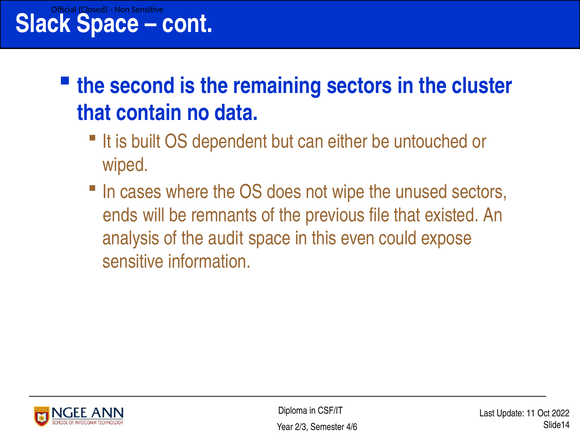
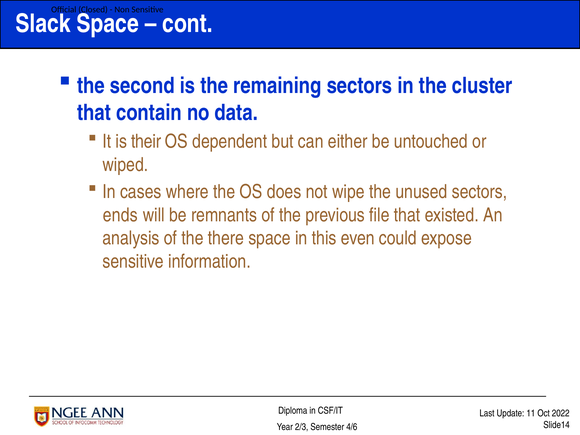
built: built -> their
audit: audit -> there
